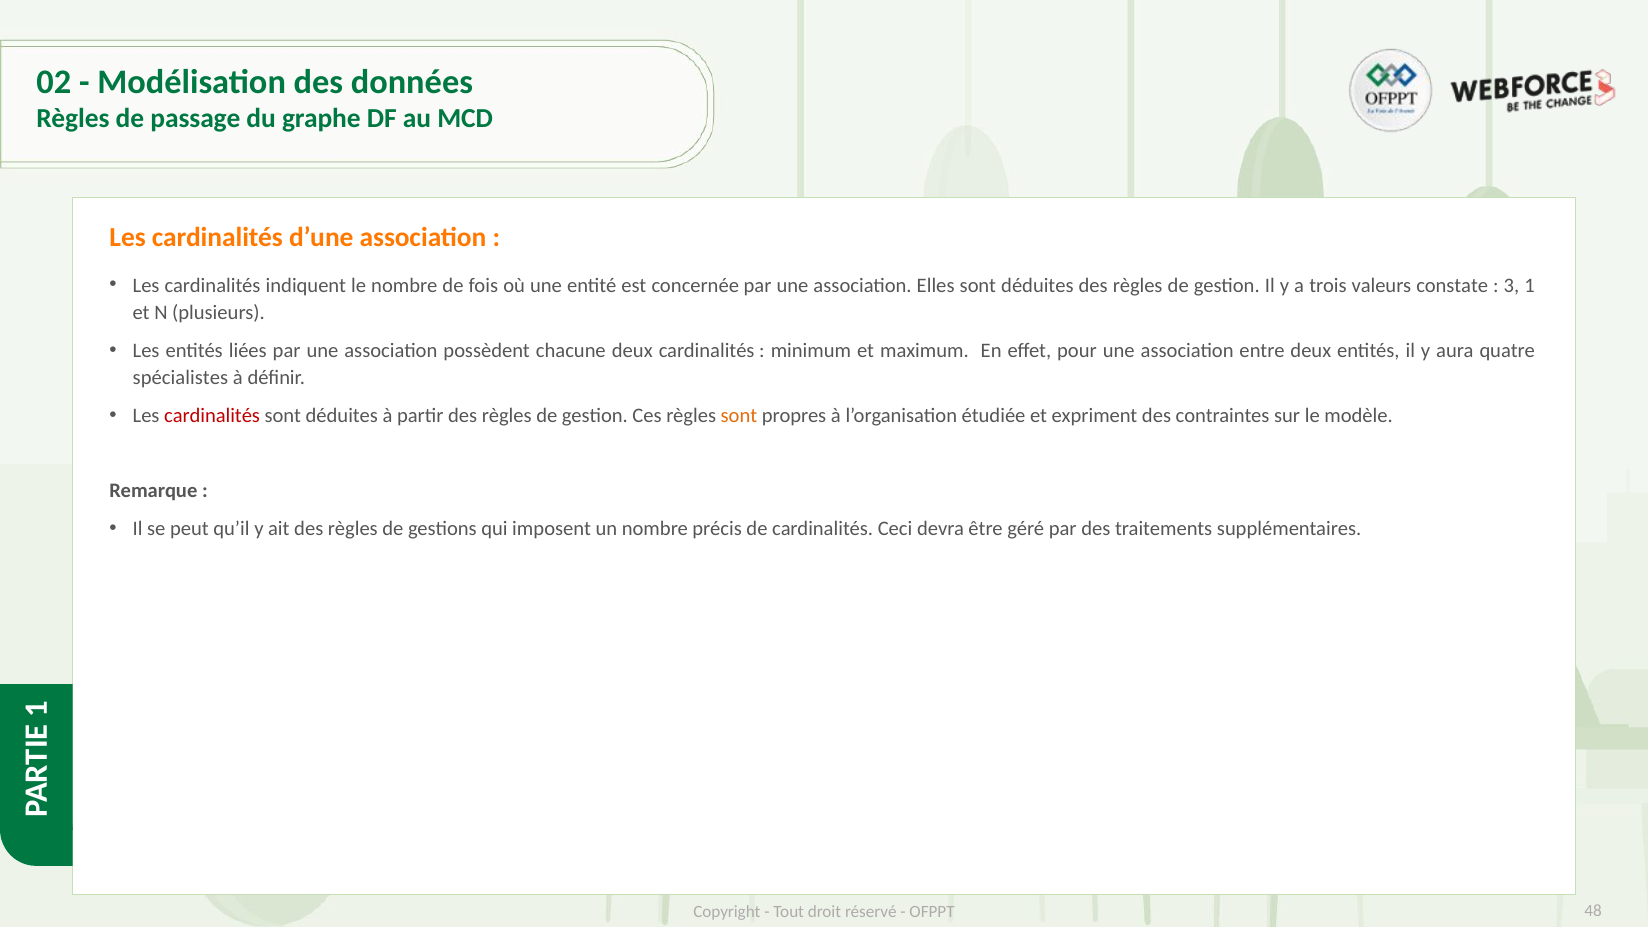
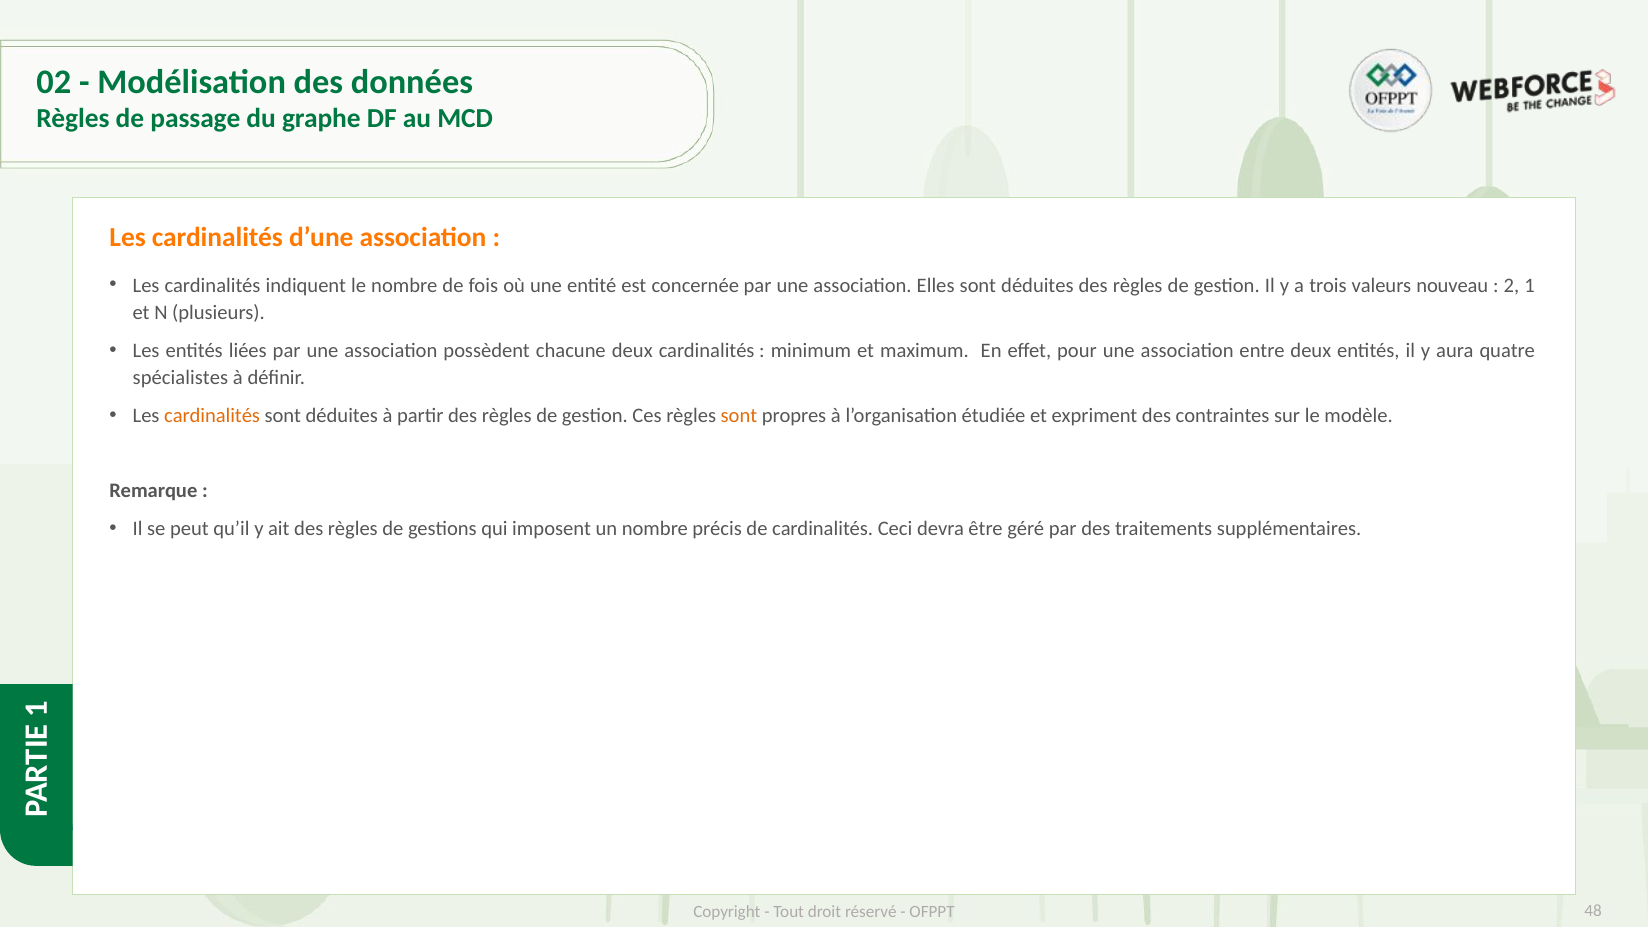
constate: constate -> nouveau
3: 3 -> 2
cardinalités at (212, 416) colour: red -> orange
